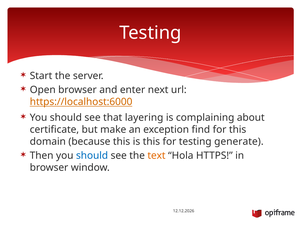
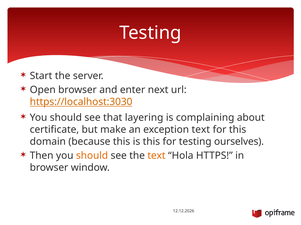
https://localhost:6000: https://localhost:6000 -> https://localhost:3030
exception find: find -> text
generate: generate -> ourselves
should at (92, 156) colour: blue -> orange
